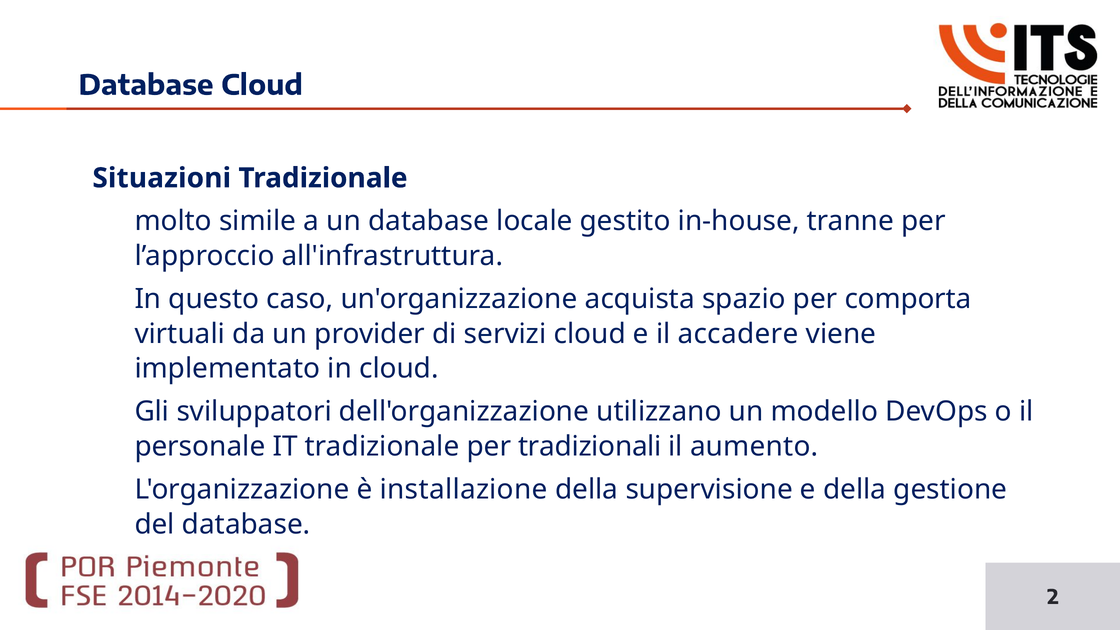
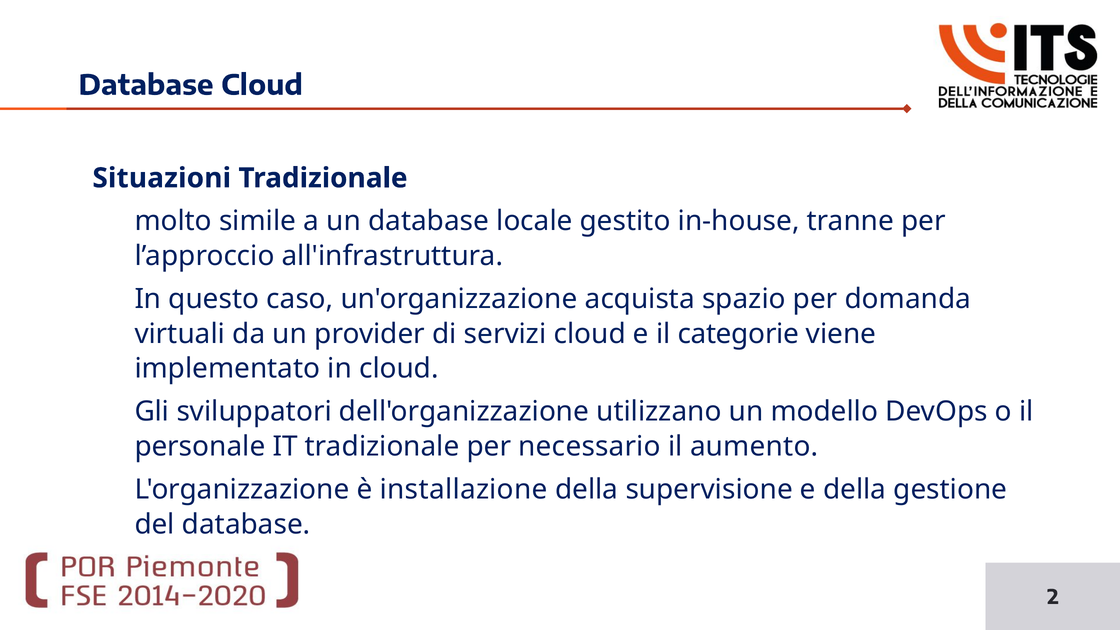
comporta: comporta -> domanda
accadere: accadere -> categorie
tradizionali: tradizionali -> necessario
